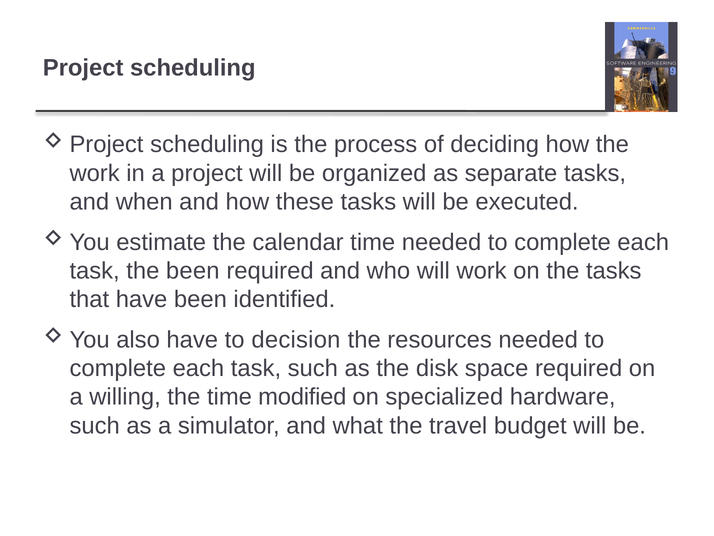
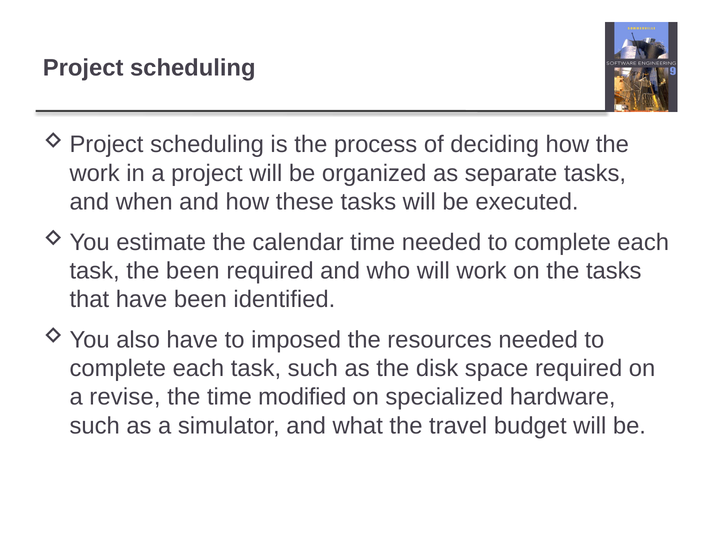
decision: decision -> imposed
willing: willing -> revise
